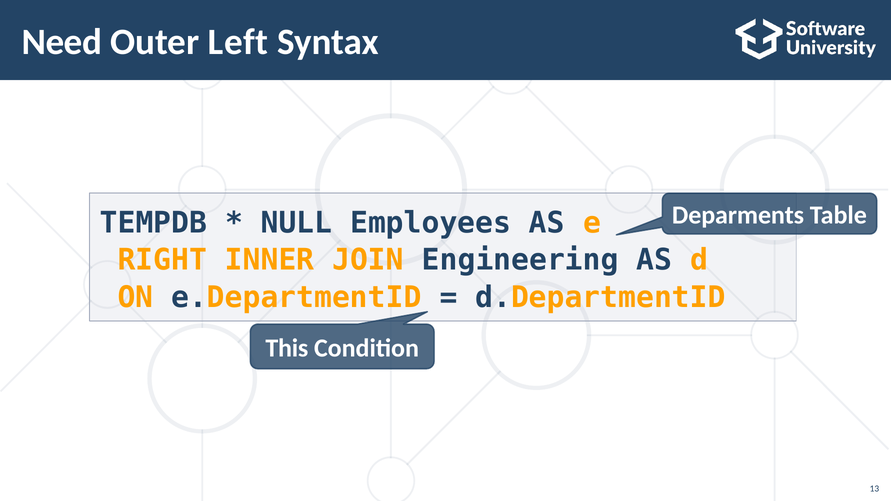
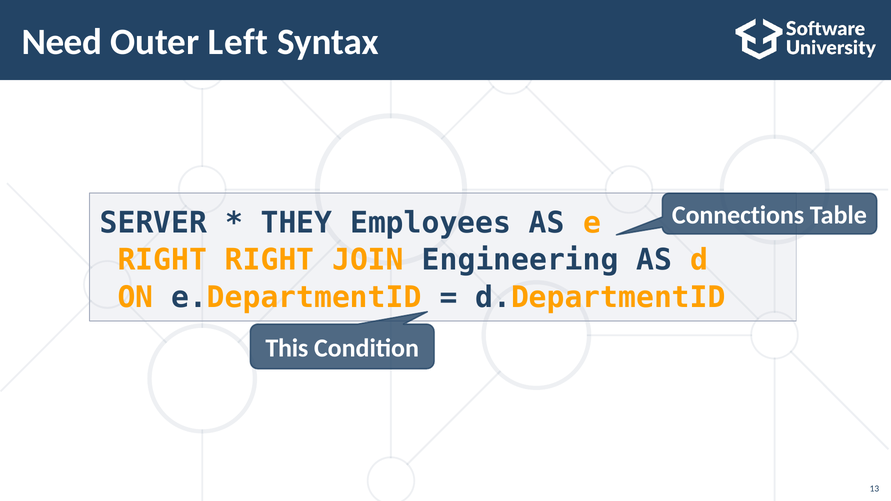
Deparments: Deparments -> Connections
TEMPDB: TEMPDB -> SERVER
NULL: NULL -> THEY
RIGHT INNER: INNER -> RIGHT
